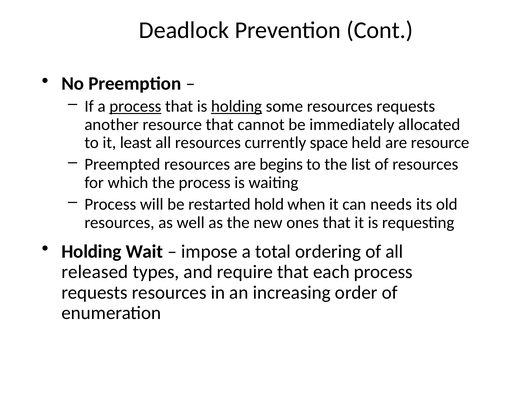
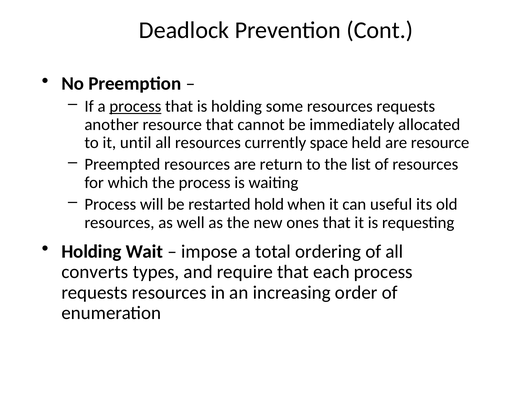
holding at (237, 107) underline: present -> none
least: least -> until
begins: begins -> return
needs: needs -> useful
released: released -> converts
